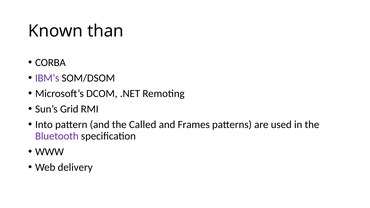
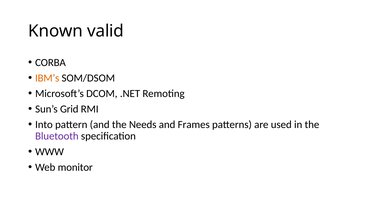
than: than -> valid
IBM’s colour: purple -> orange
Called: Called -> Needs
delivery: delivery -> monitor
